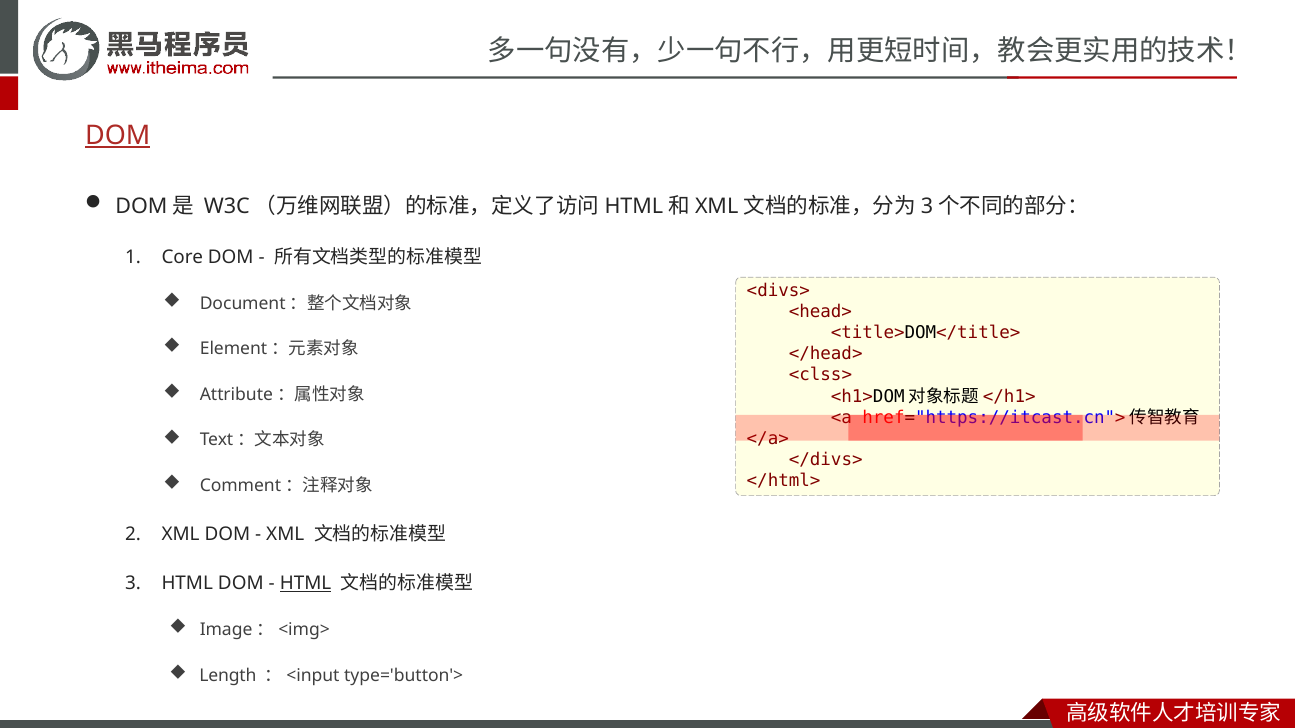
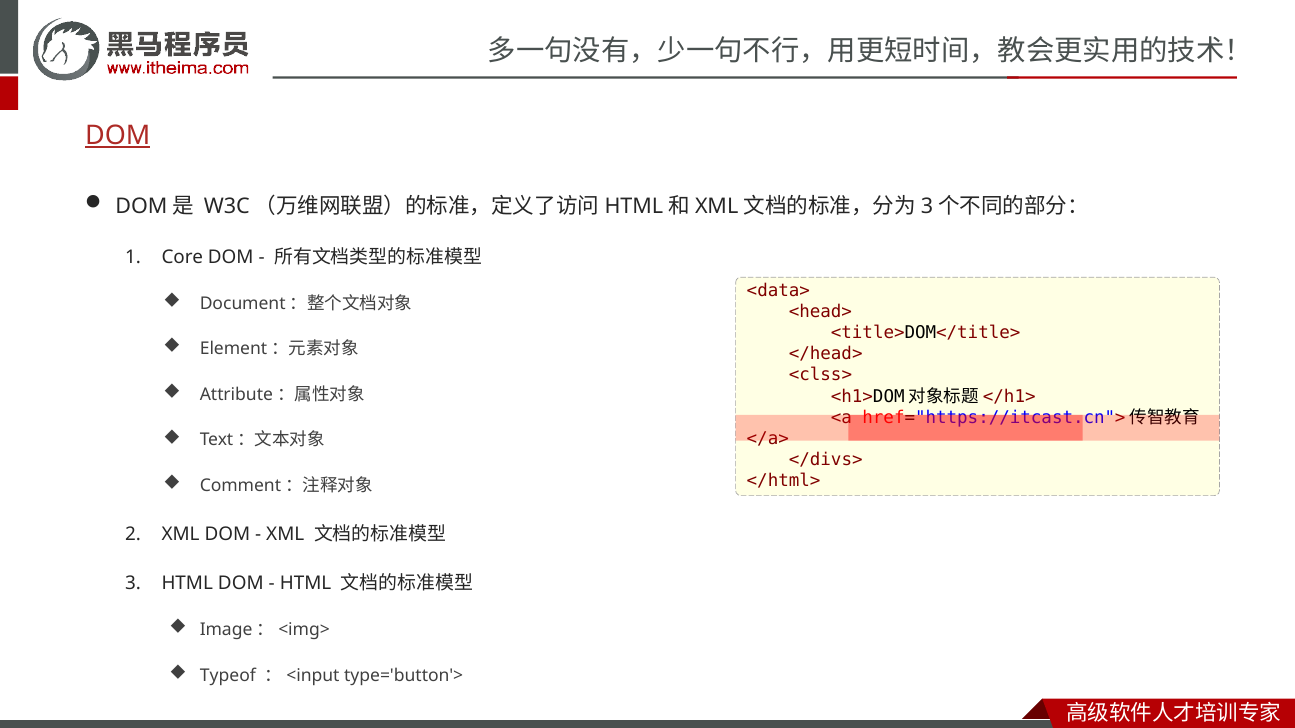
<divs>: <divs> -> <data>
HTML at (306, 584) underline: present -> none
Length: Length -> Typeof
